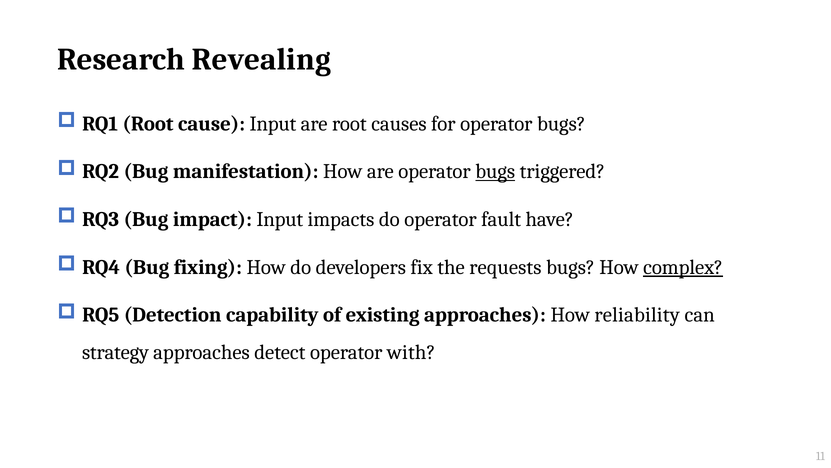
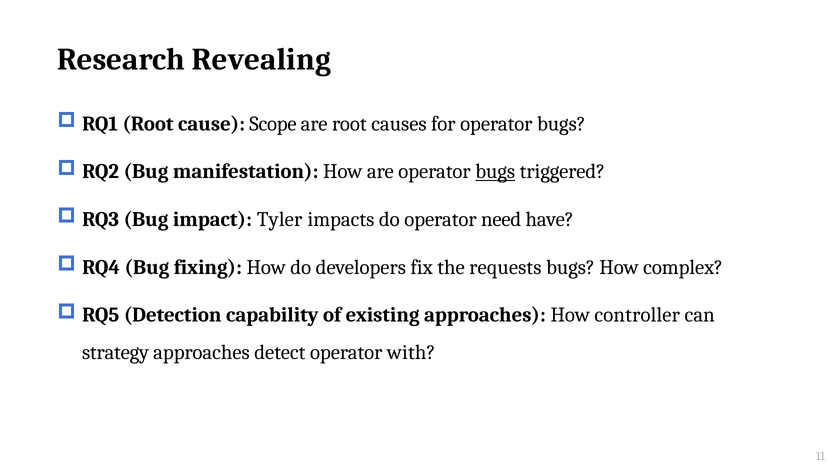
cause Input: Input -> Scope
impact Input: Input -> Tyler
fault: fault -> need
complex underline: present -> none
reliability: reliability -> controller
